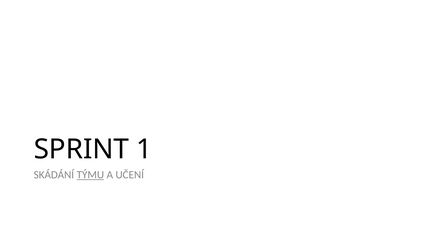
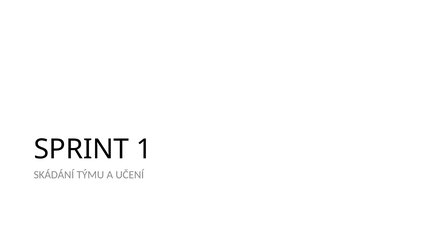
TÝMU underline: present -> none
